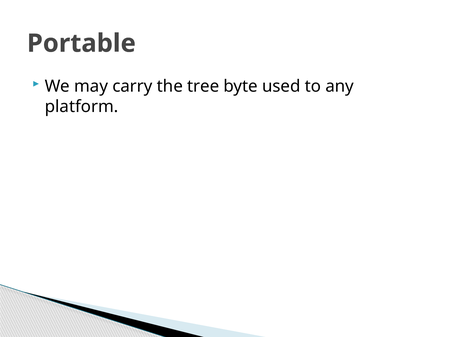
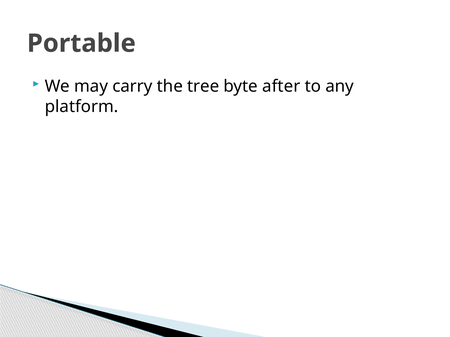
used: used -> after
